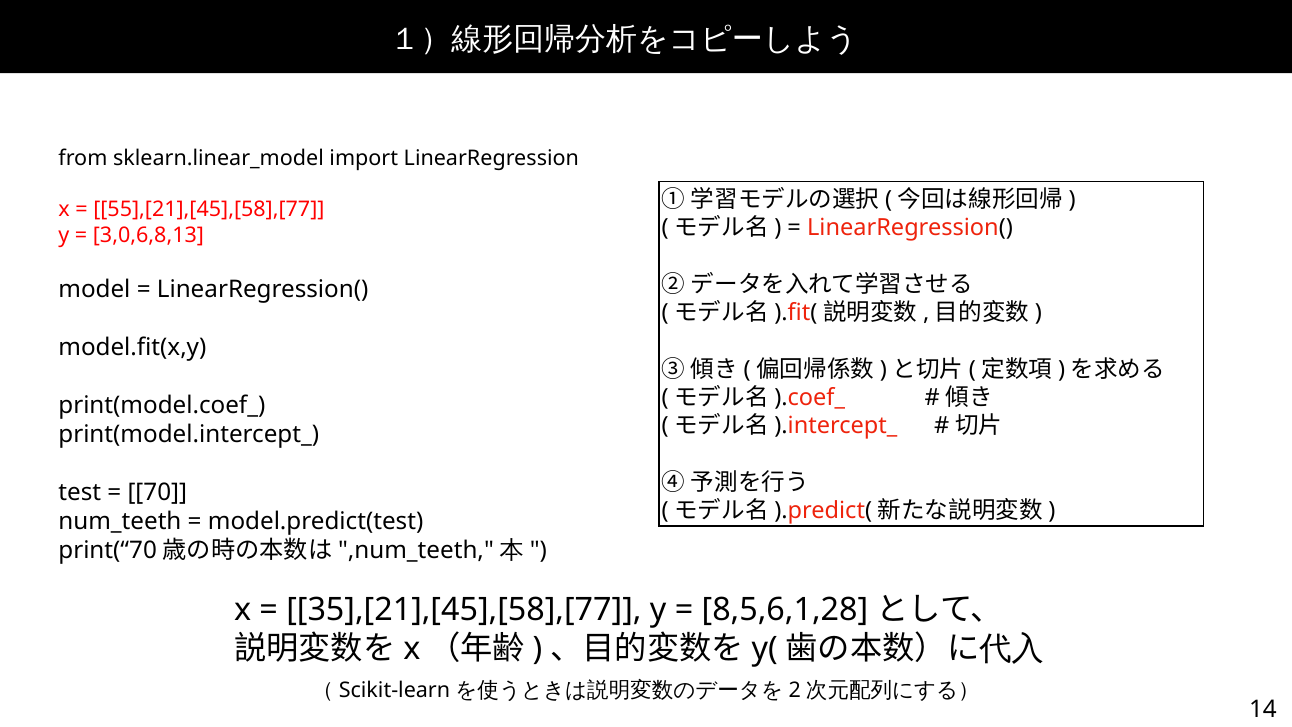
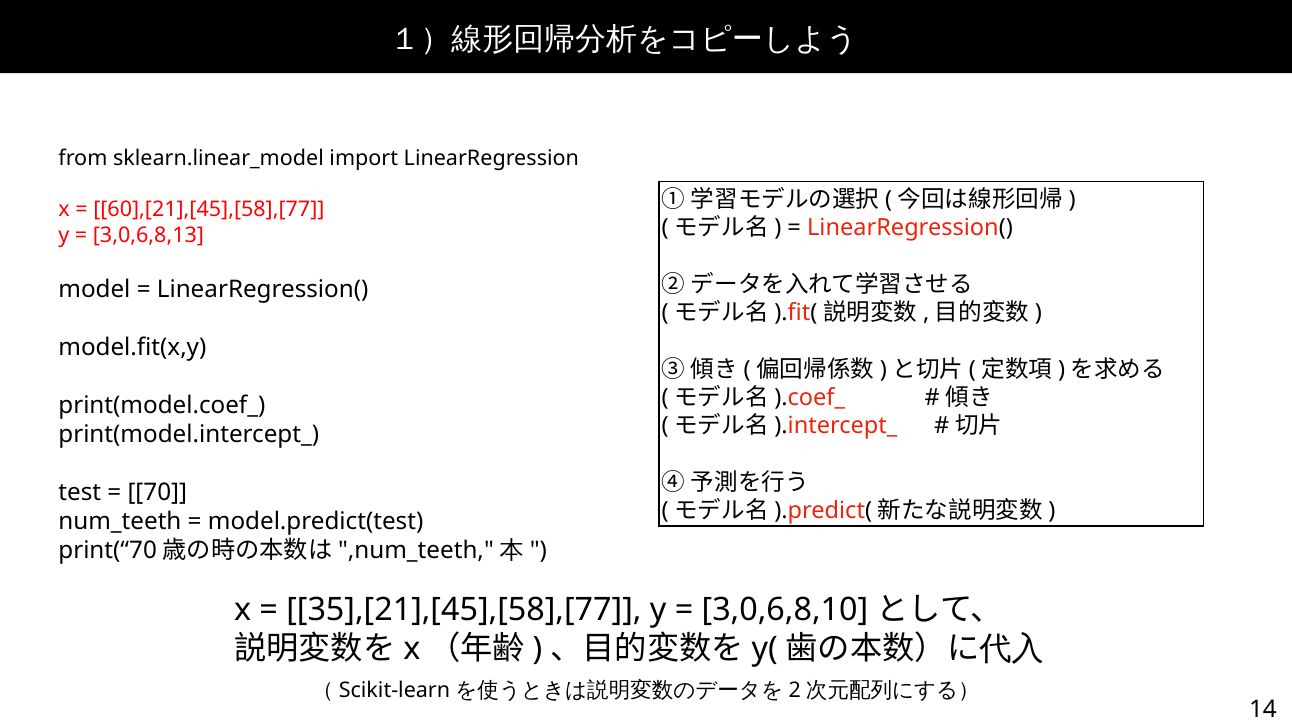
55],[21],[45],[58],[77: 55],[21],[45],[58],[77 -> 60],[21],[45],[58],[77
8,5,6,1,28: 8,5,6,1,28 -> 3,0,6,8,10
